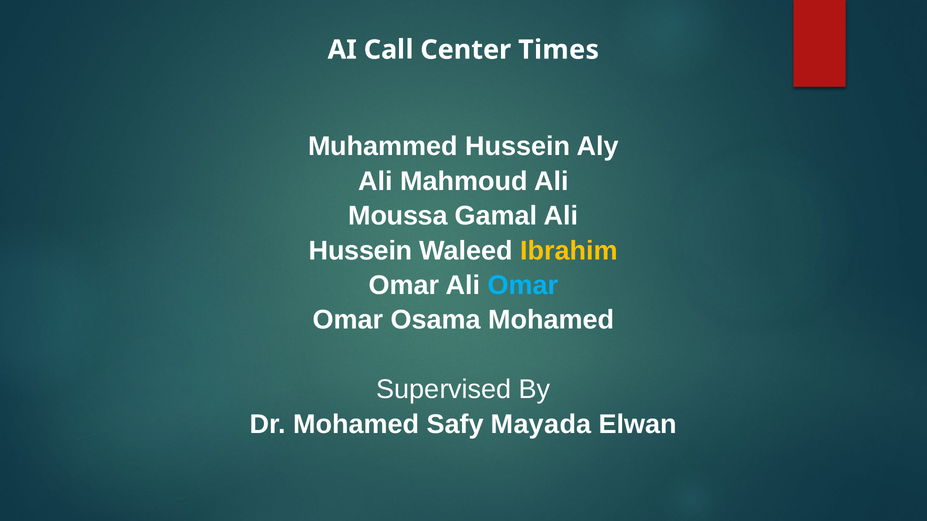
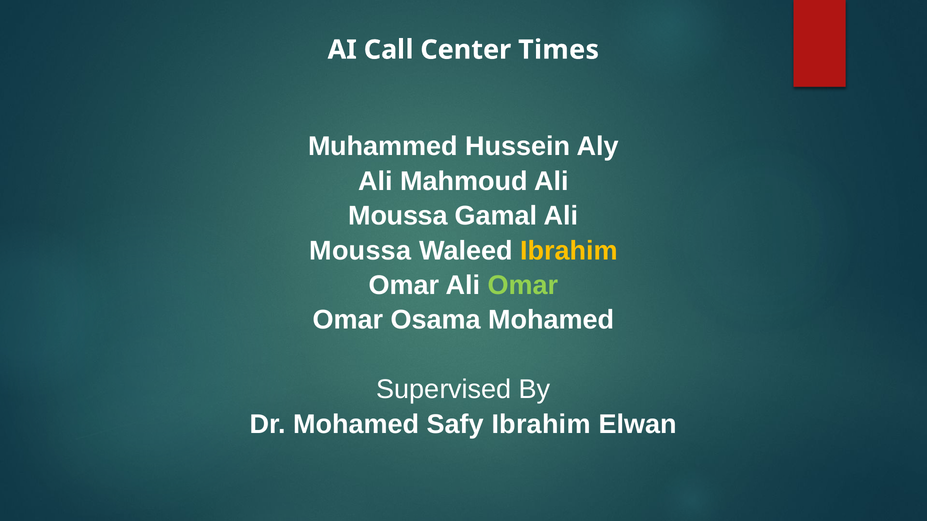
Hussein at (361, 251): Hussein -> Moussa
Omar at (523, 286) colour: light blue -> light green
Safy Mayada: Mayada -> Ibrahim
